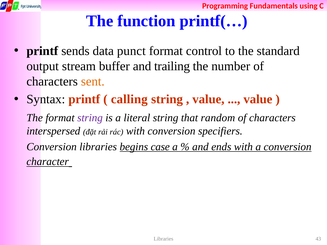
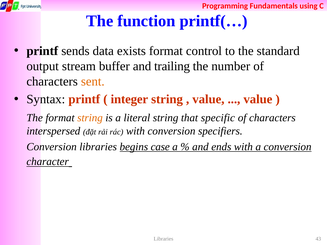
punct: punct -> exists
calling: calling -> integer
string at (90, 118) colour: purple -> orange
random: random -> specific
